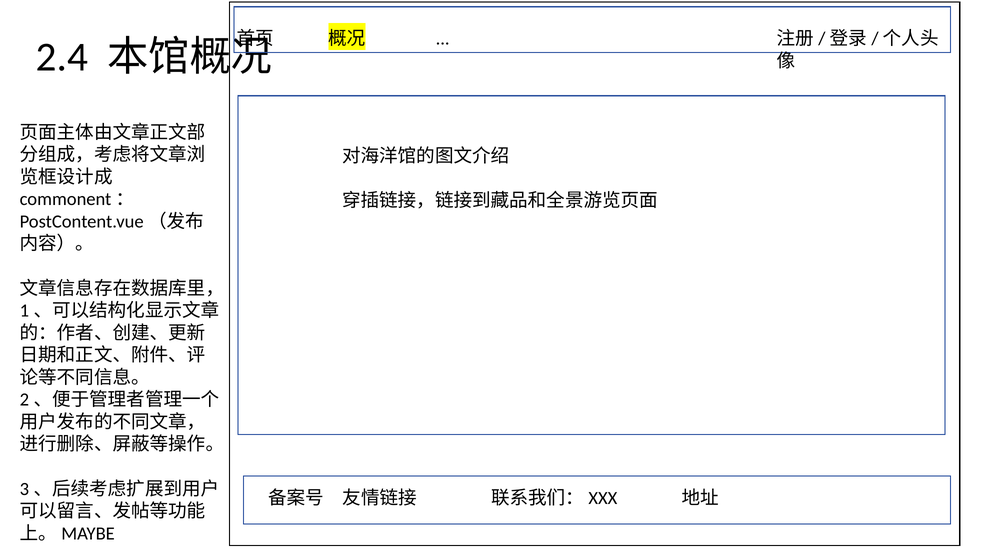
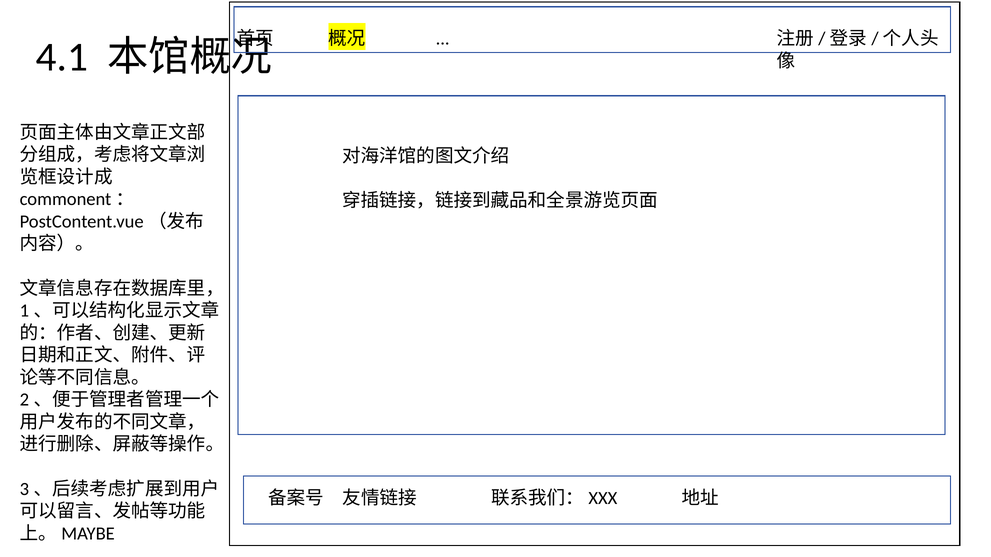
2.4: 2.4 -> 4.1
